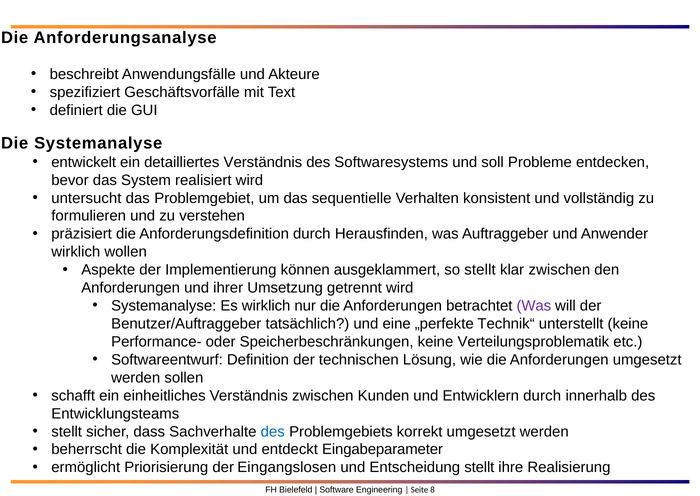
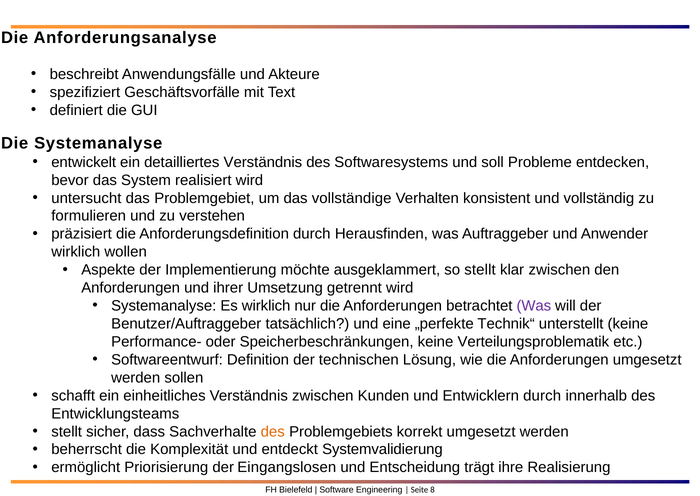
sequentielle: sequentielle -> vollständige
können: können -> möchte
des at (273, 431) colour: blue -> orange
Eingabeparameter: Eingabeparameter -> Systemvalidierung
Entscheidung stellt: stellt -> trägt
